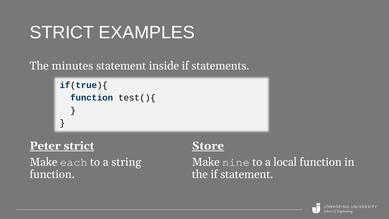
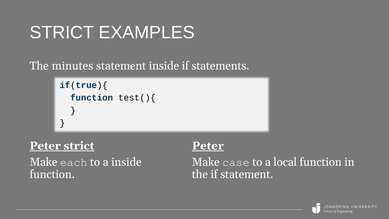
Store at (208, 146): Store -> Peter
a string: string -> inside
nine: nine -> case
